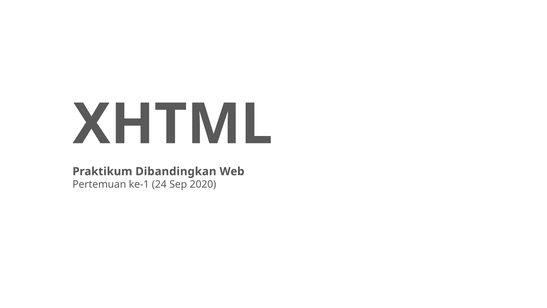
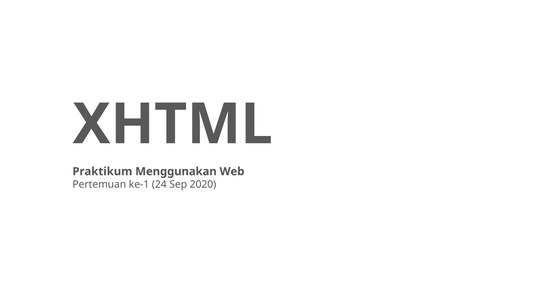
Dibandingkan: Dibandingkan -> Menggunakan
